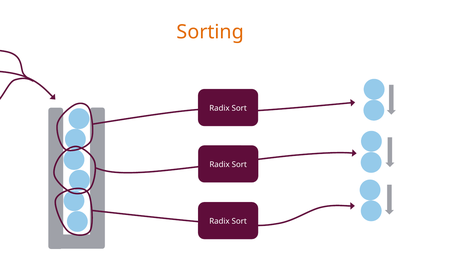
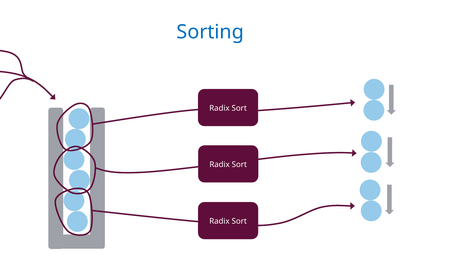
Sorting colour: orange -> blue
